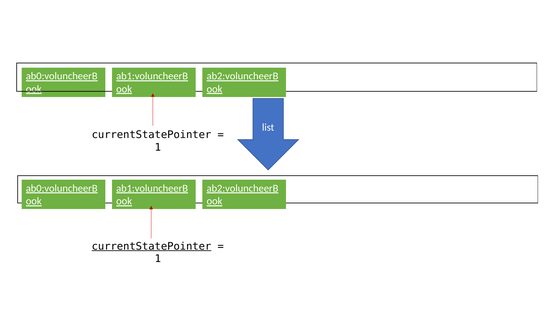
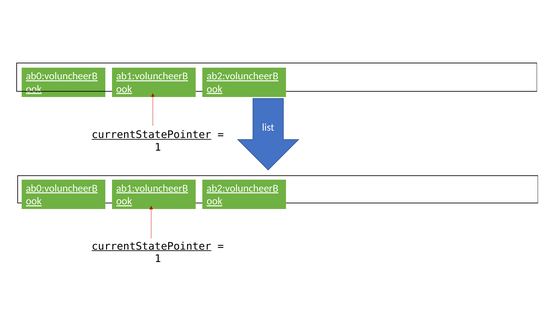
currentStatePointer at (151, 135) underline: none -> present
